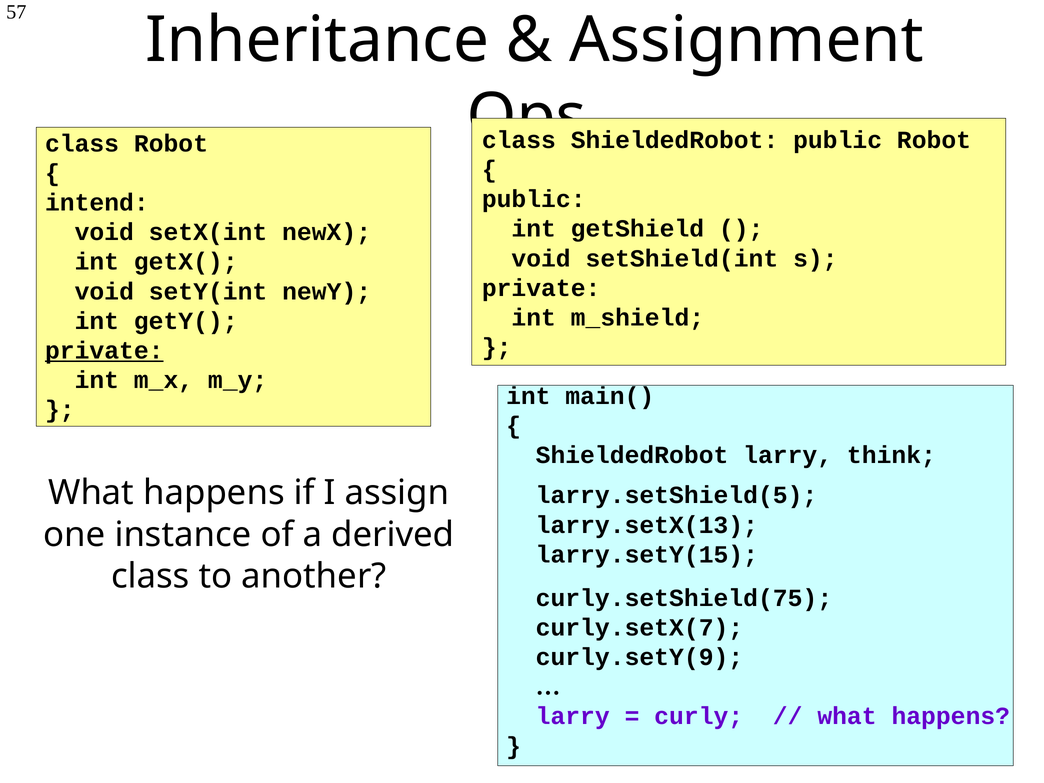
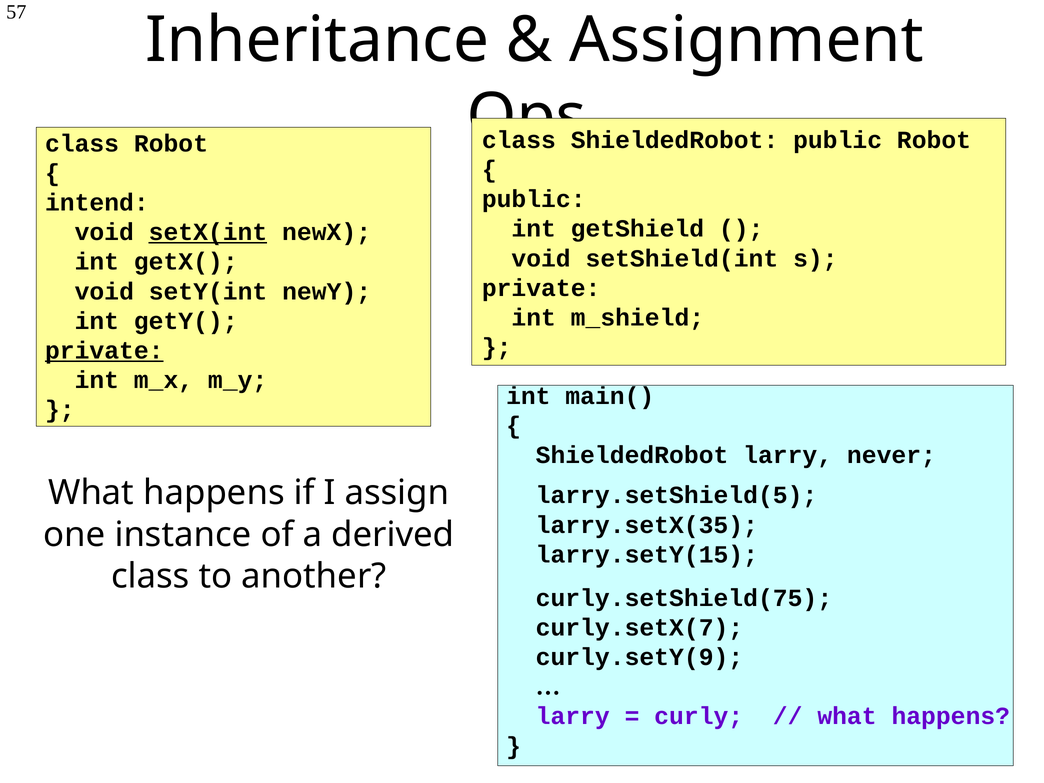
setX(int underline: none -> present
think: think -> never
larry.setX(13: larry.setX(13 -> larry.setX(35
